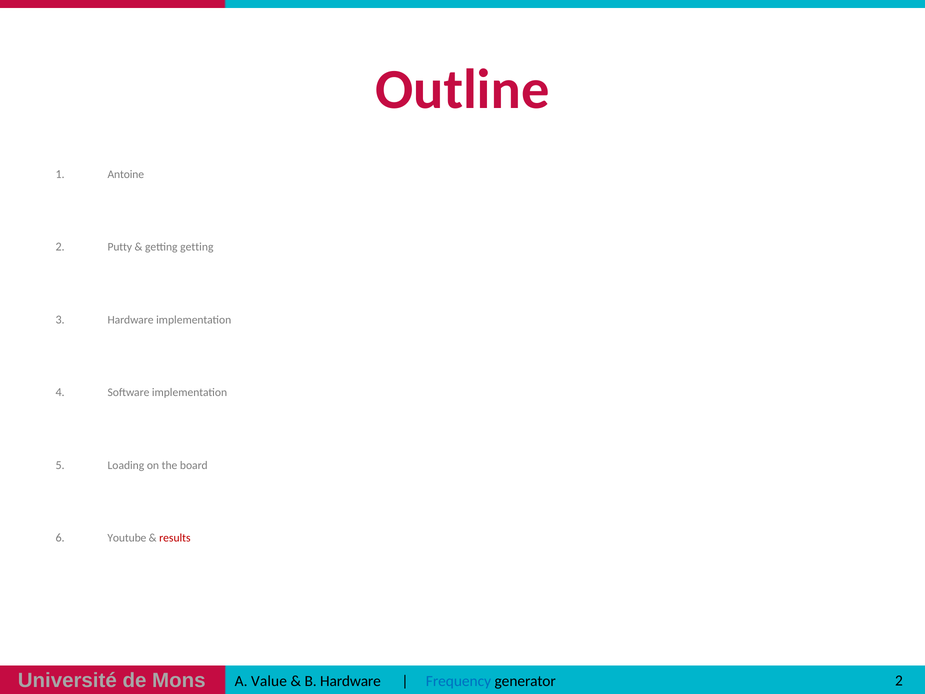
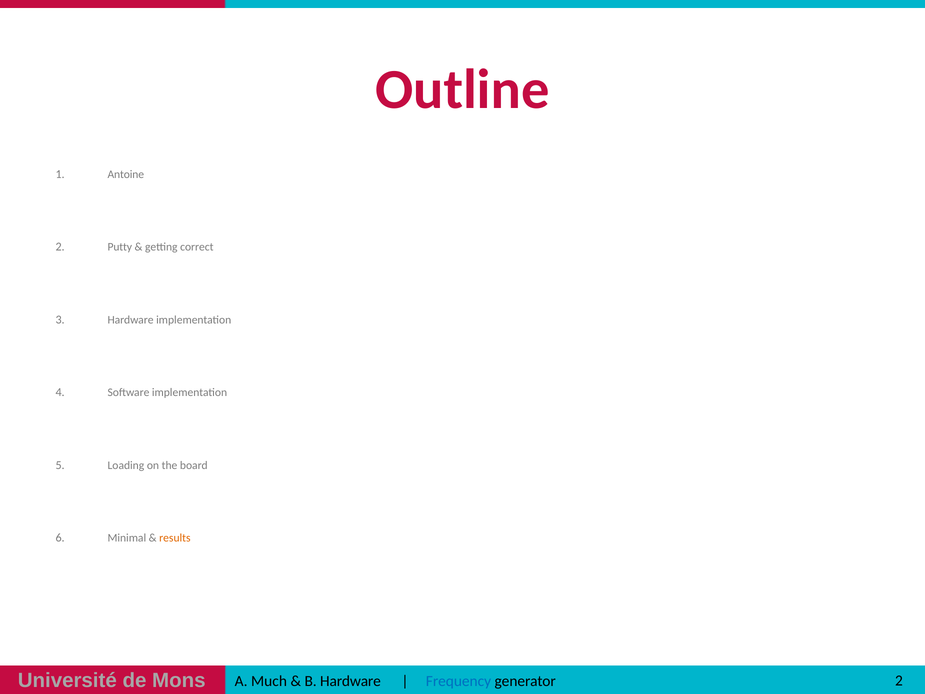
getting getting: getting -> correct
Youtube: Youtube -> Minimal
results colour: red -> orange
Value: Value -> Much
